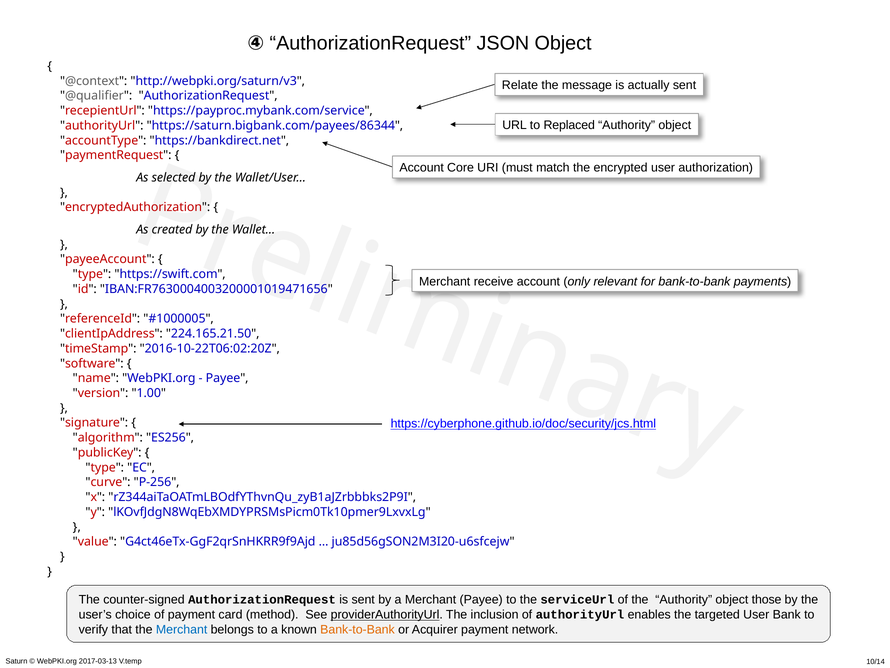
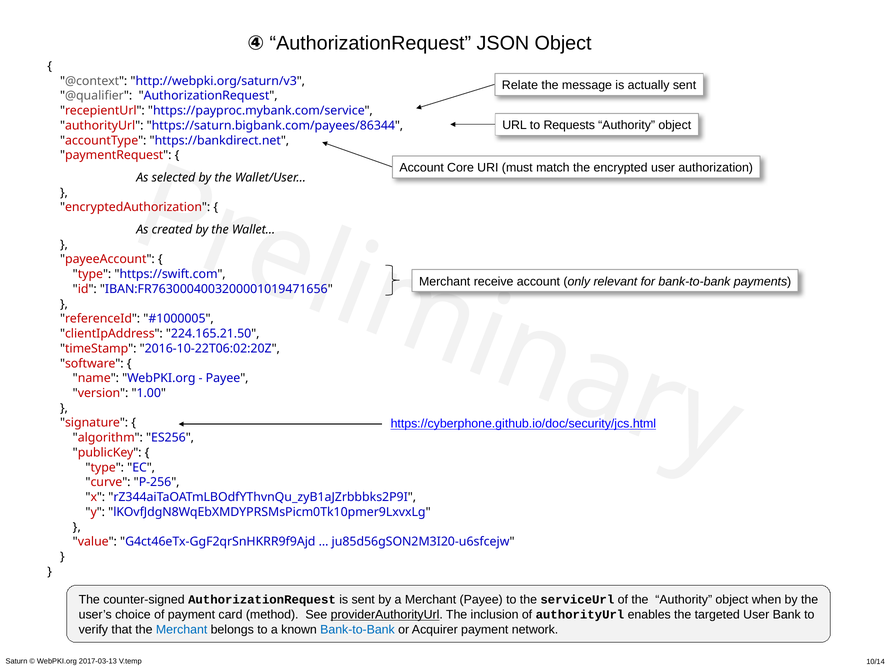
Replaced: Replaced -> Requests
those: those -> when
Bank-to-Bank at (357, 629) colour: orange -> blue
